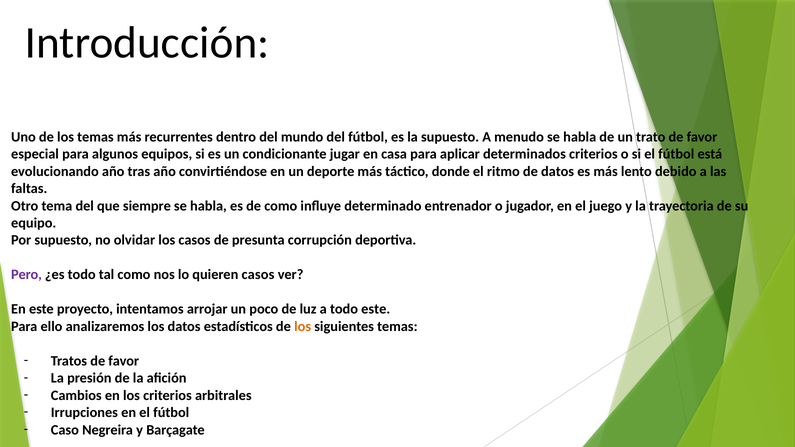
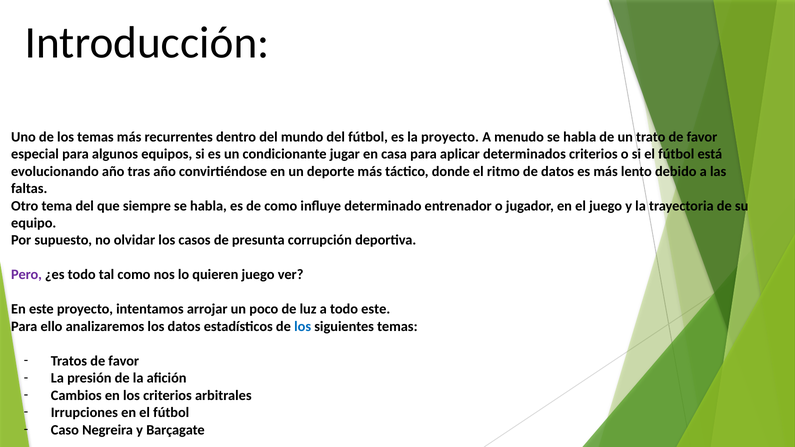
la supuesto: supuesto -> proyecto
quieren casos: casos -> juego
los at (303, 327) colour: orange -> blue
